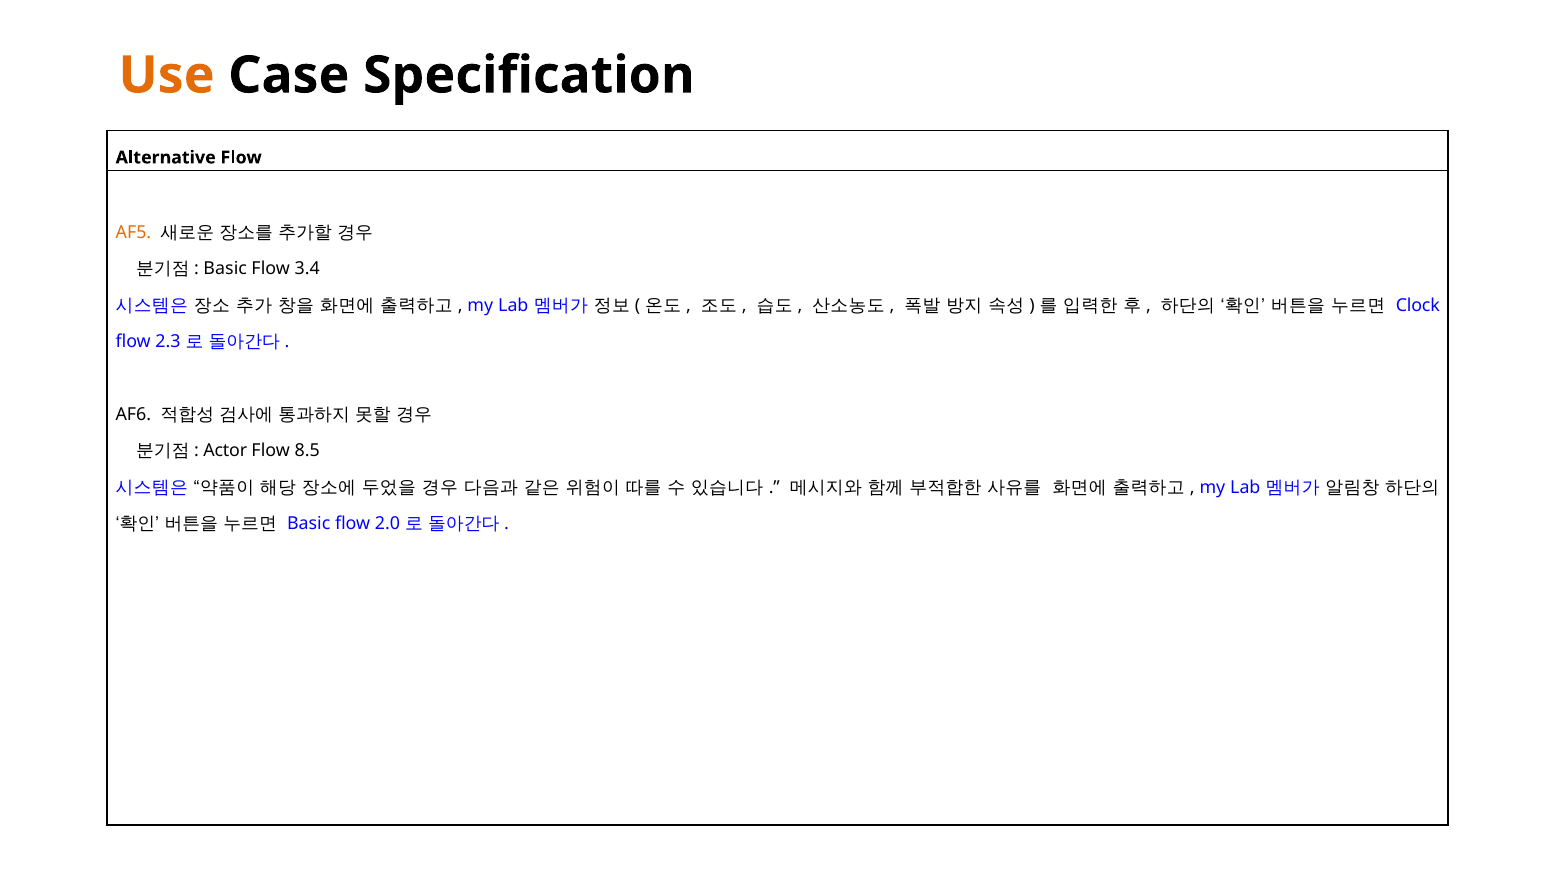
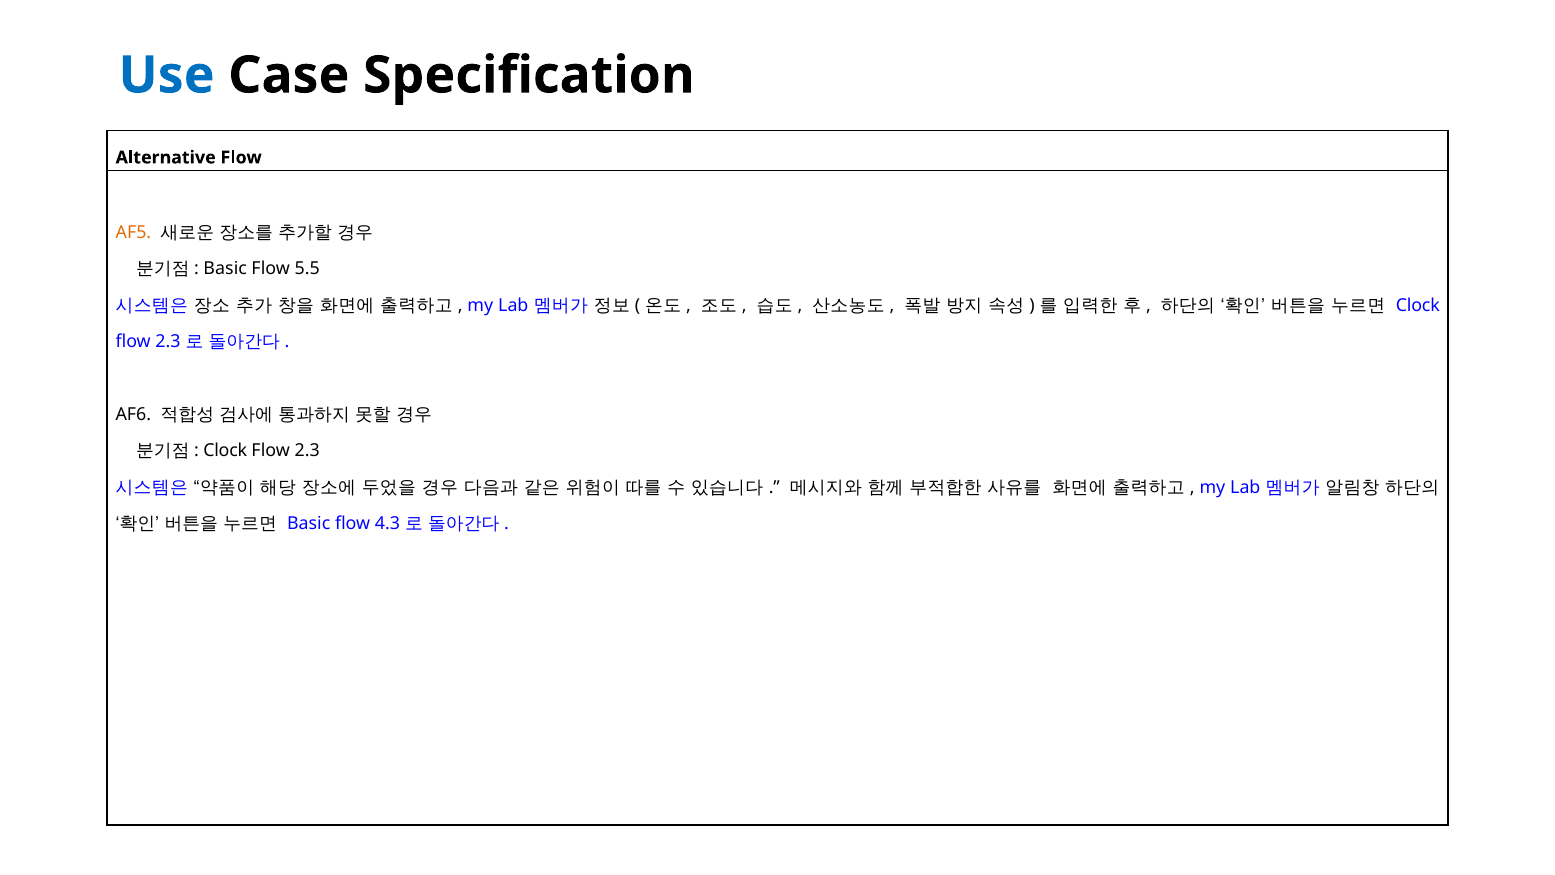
Use colour: orange -> blue
3.4: 3.4 -> 5.5
Actor at (225, 451): Actor -> Clock
8.5 at (307, 451): 8.5 -> 2.3
2.0: 2.0 -> 4.3
